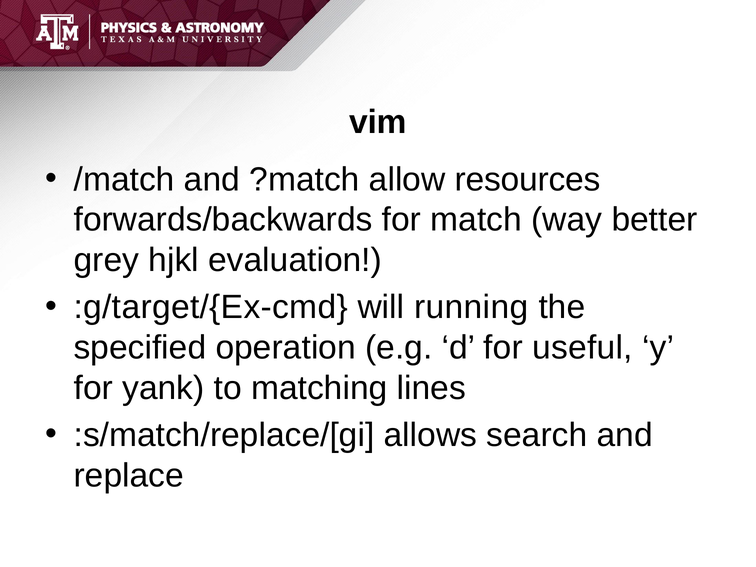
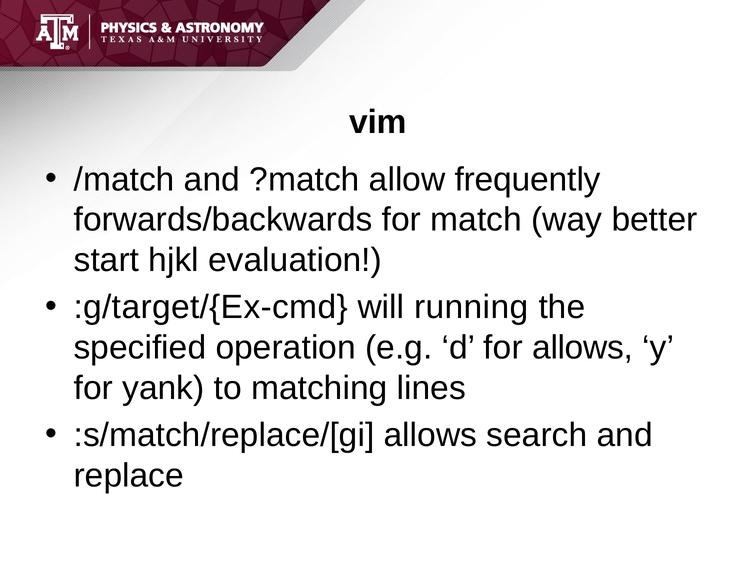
resources: resources -> frequently
grey: grey -> start
for useful: useful -> allows
